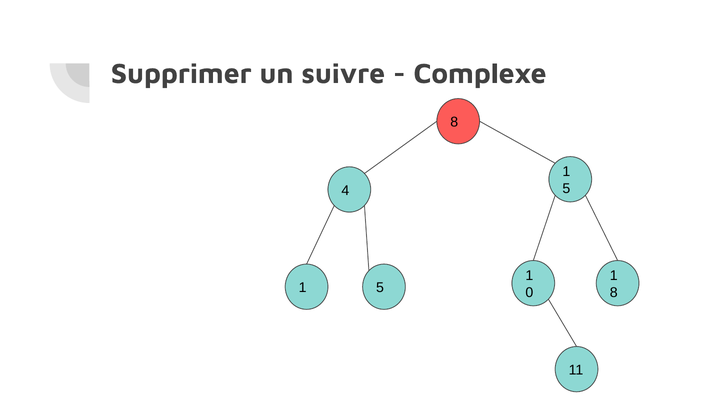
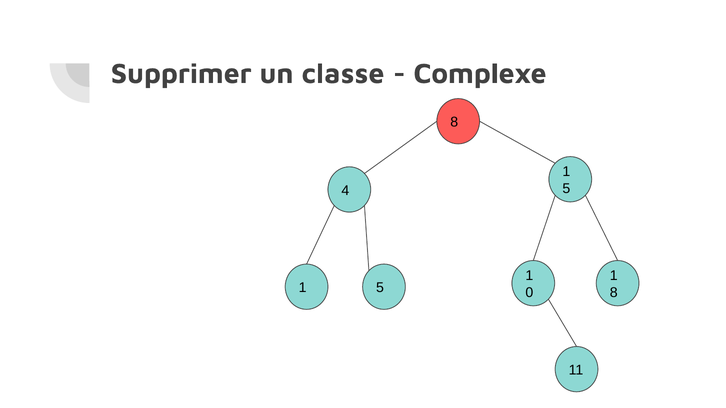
suivre: suivre -> classe
